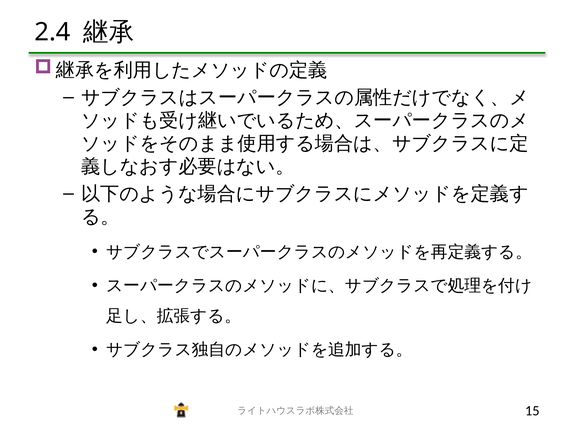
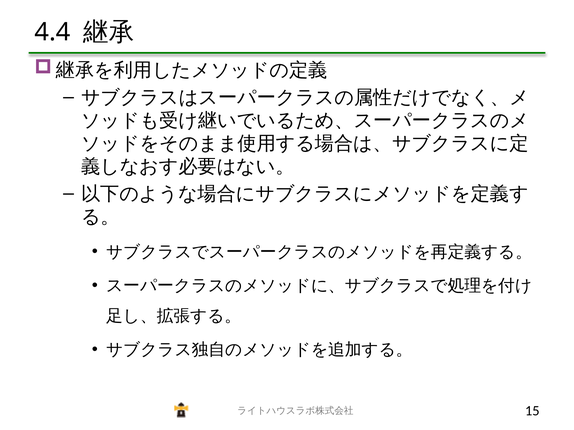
2.4: 2.4 -> 4.4
